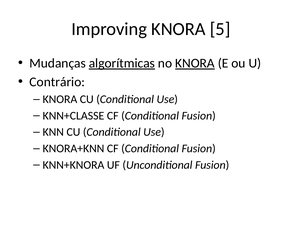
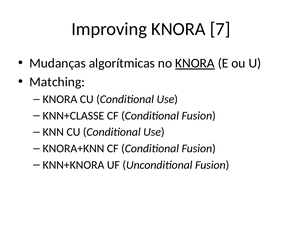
5: 5 -> 7
algorítmicas underline: present -> none
Contrário: Contrário -> Matching
